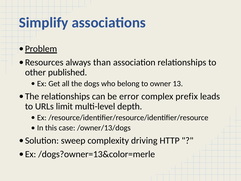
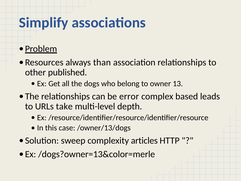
prefix: prefix -> based
limit: limit -> take
driving: driving -> articles
